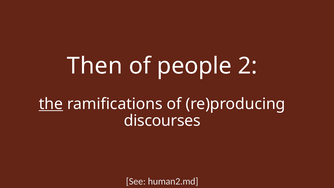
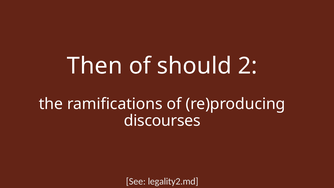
people: people -> should
the underline: present -> none
human2.md: human2.md -> legality2.md
